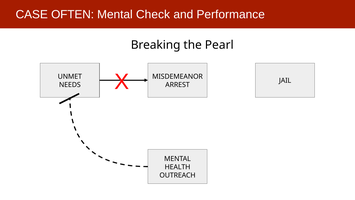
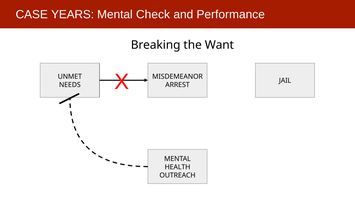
OFTEN: OFTEN -> YEARS
Pearl: Pearl -> Want
